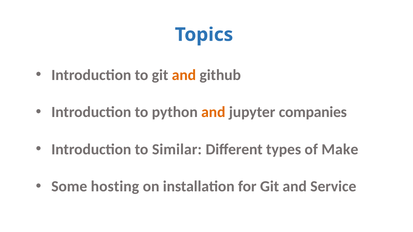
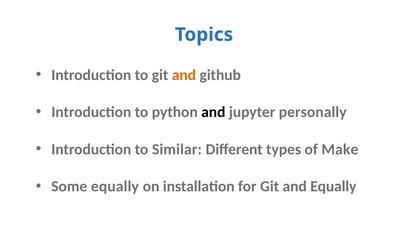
and at (213, 112) colour: orange -> black
companies: companies -> personally
Some hosting: hosting -> equally
and Service: Service -> Equally
